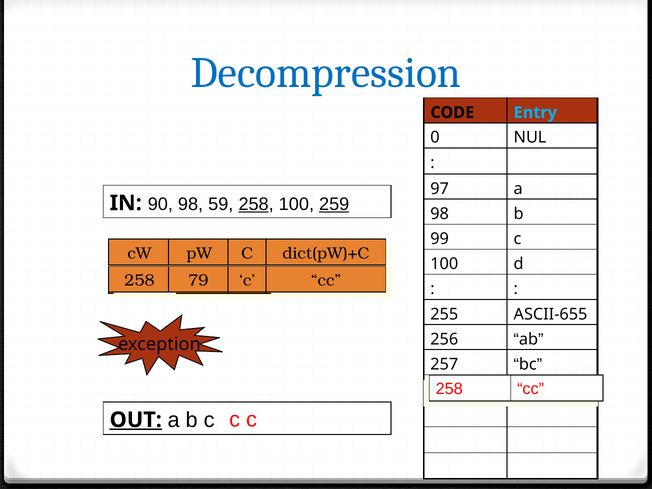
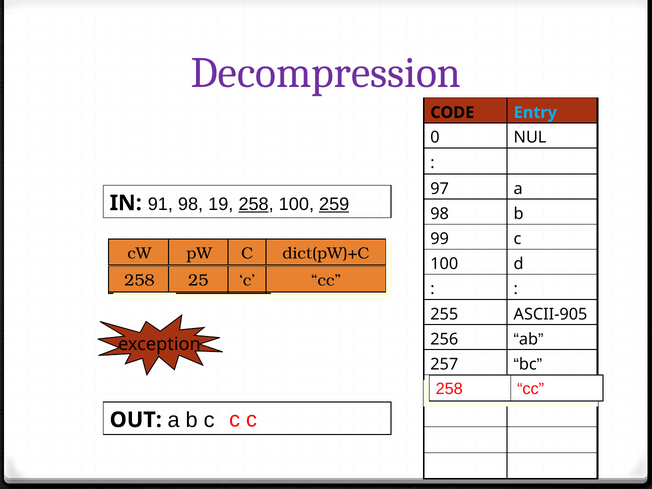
Decompression colour: blue -> purple
90: 90 -> 91
59: 59 -> 19
79: 79 -> 25
ASCII-655: ASCII-655 -> ASCII-905
OUT underline: present -> none
